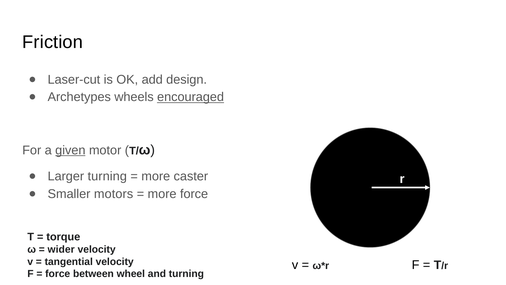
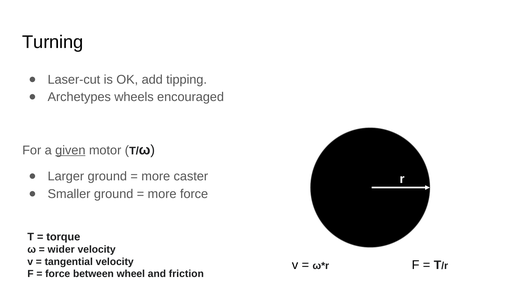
Friction: Friction -> Turning
design: design -> tipping
encouraged underline: present -> none
Larger turning: turning -> ground
Smaller motors: motors -> ground
and turning: turning -> friction
